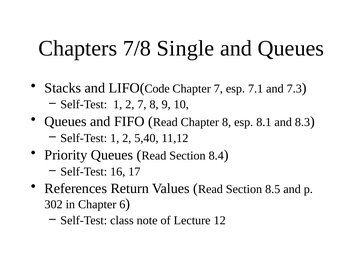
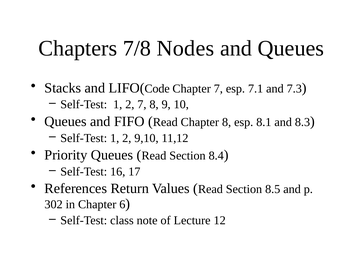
Single: Single -> Nodes
5,40: 5,40 -> 9,10
